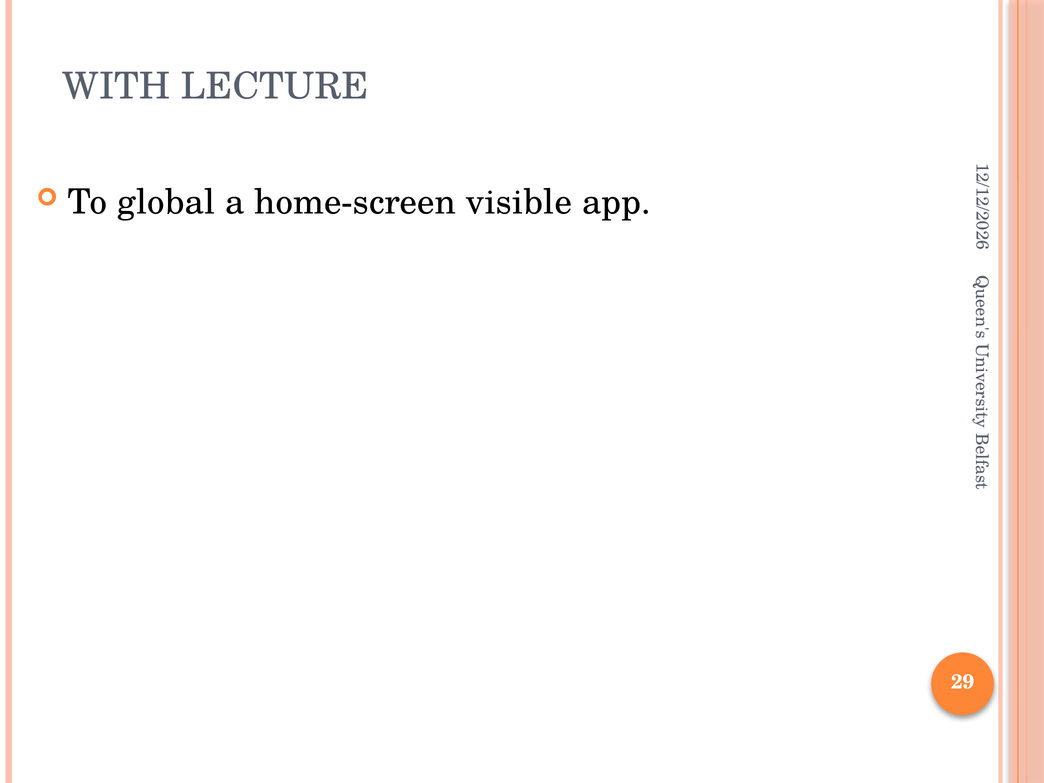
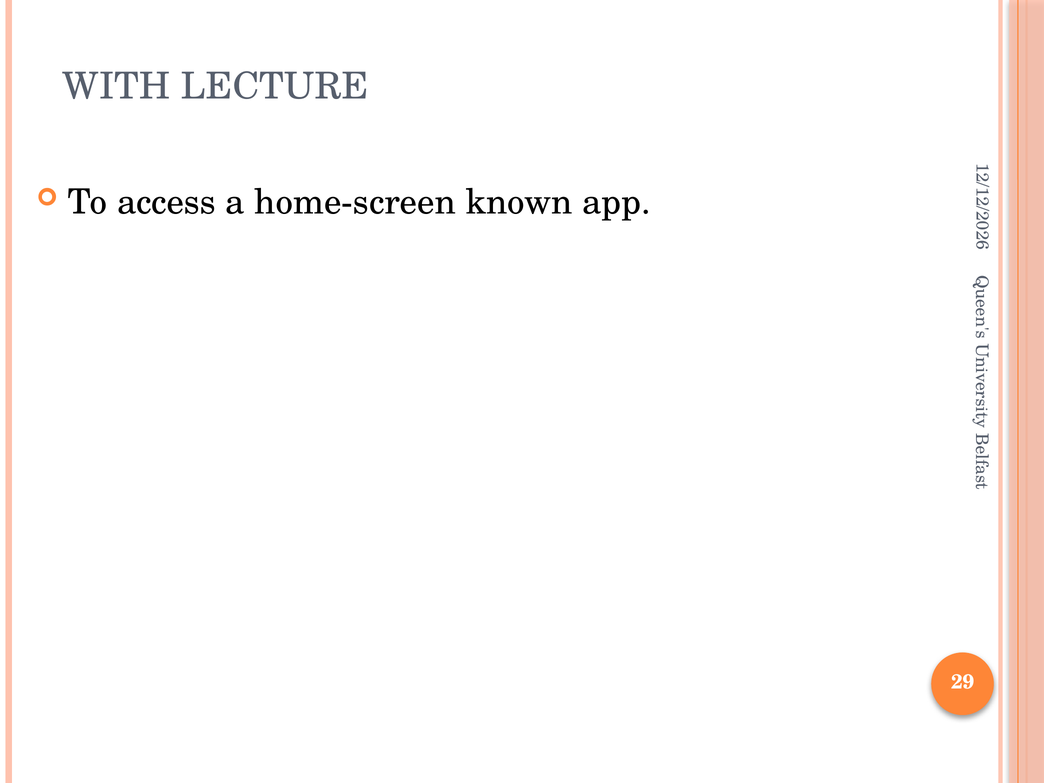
global: global -> access
visible: visible -> known
